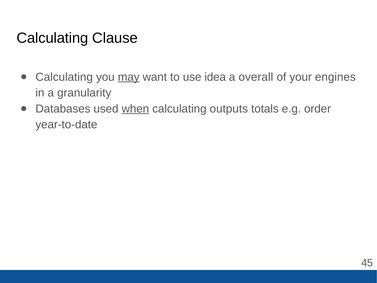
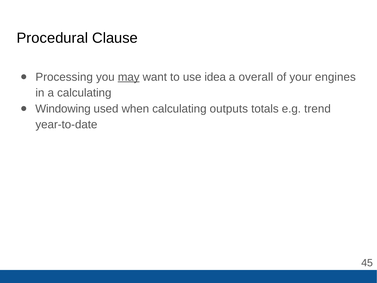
Calculating at (52, 38): Calculating -> Procedural
Calculating at (64, 77): Calculating -> Processing
a granularity: granularity -> calculating
Databases: Databases -> Windowing
when underline: present -> none
order: order -> trend
